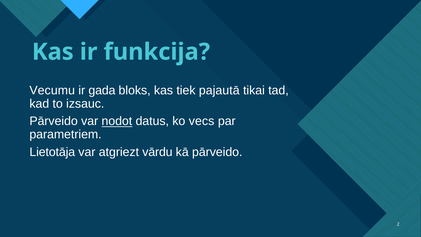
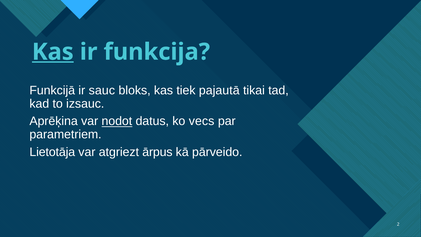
Kas at (53, 52) underline: none -> present
Vecumu: Vecumu -> Funkcijā
gada: gada -> sauc
Pārveido at (54, 121): Pārveido -> Aprēķina
vārdu: vārdu -> ārpus
